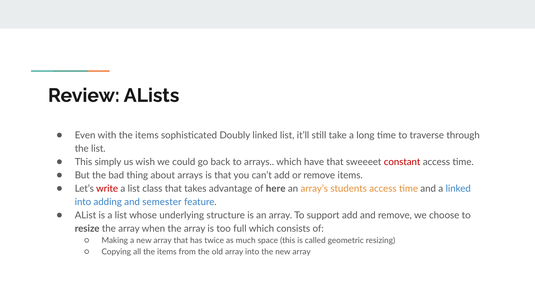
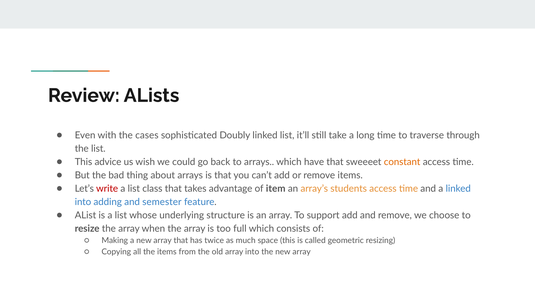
with the items: items -> cases
simply: simply -> advice
constant colour: red -> orange
here: here -> item
